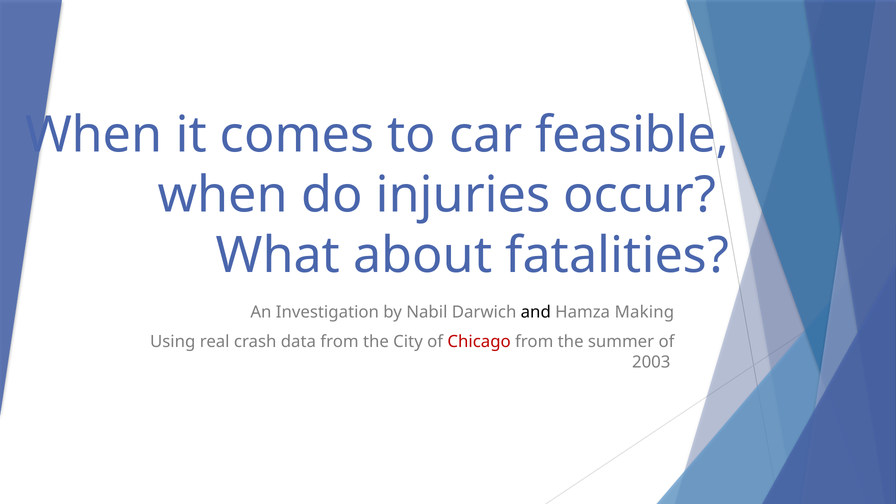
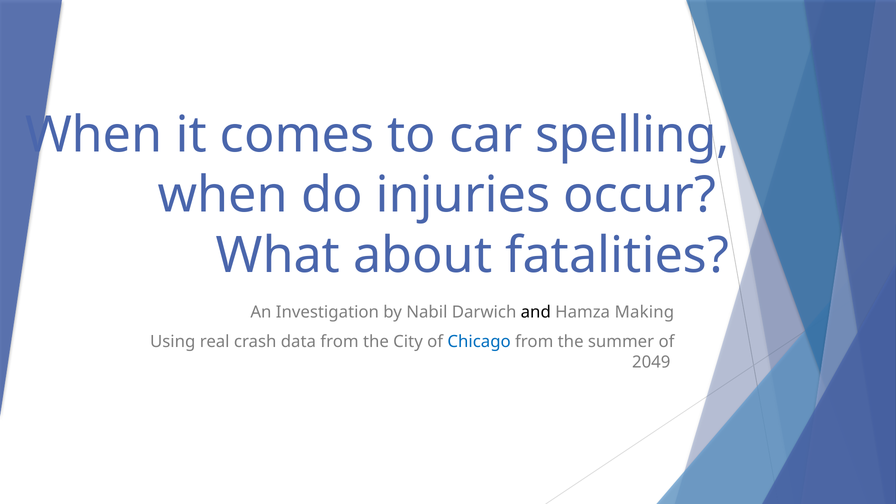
feasible: feasible -> spelling
Chicago colour: red -> blue
2003: 2003 -> 2049
